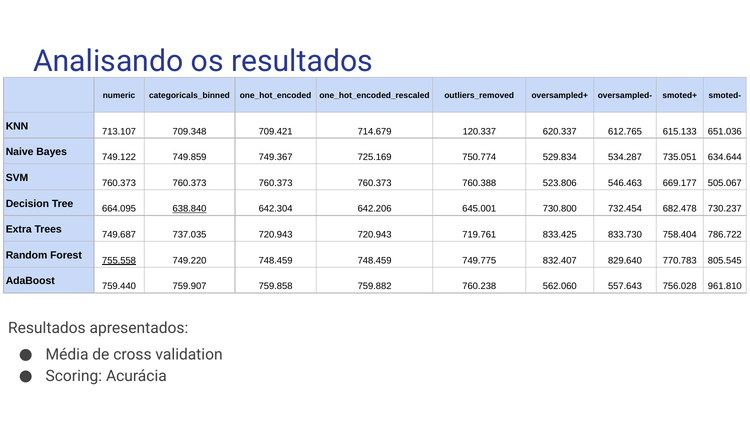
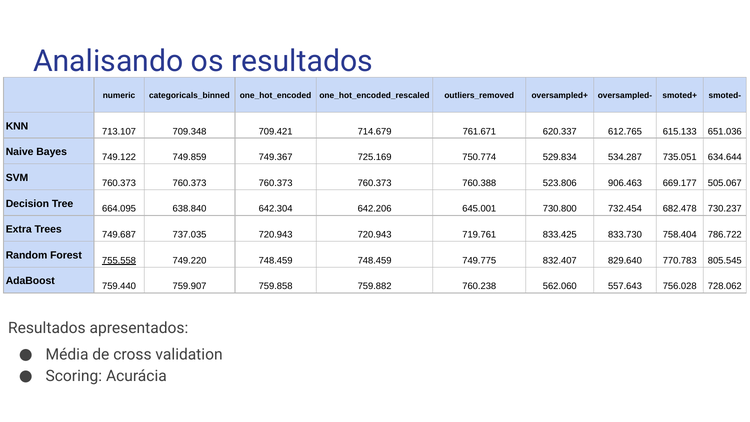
120.337: 120.337 -> 761.671
546.463: 546.463 -> 906.463
638.840 underline: present -> none
961.810: 961.810 -> 728.062
